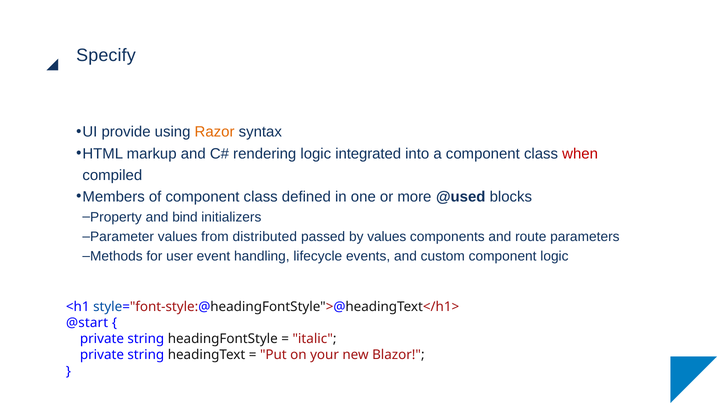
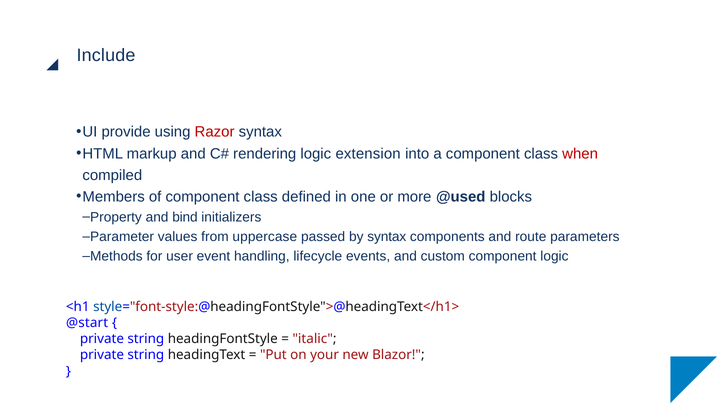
Specify: Specify -> Include
Razor colour: orange -> red
integrated: integrated -> extension
distributed: distributed -> uppercase
by values: values -> syntax
